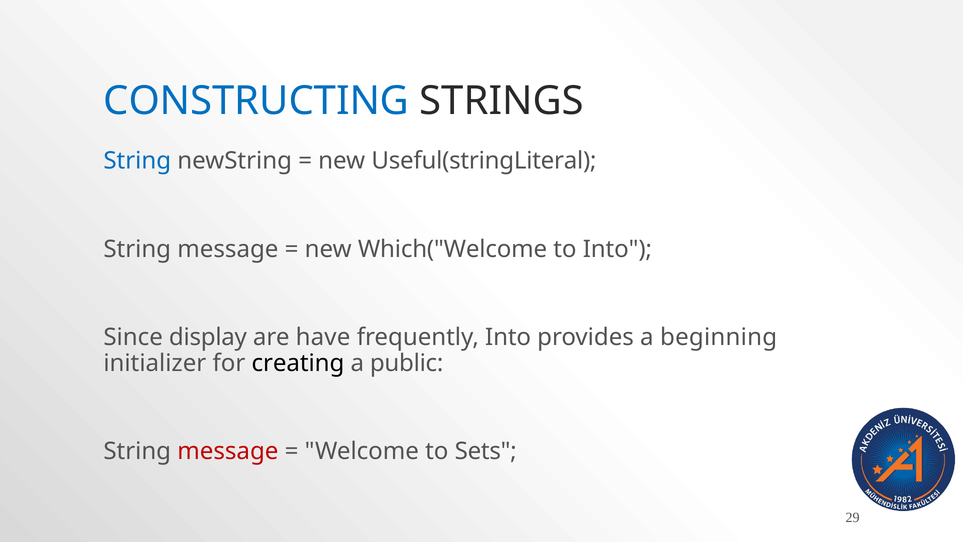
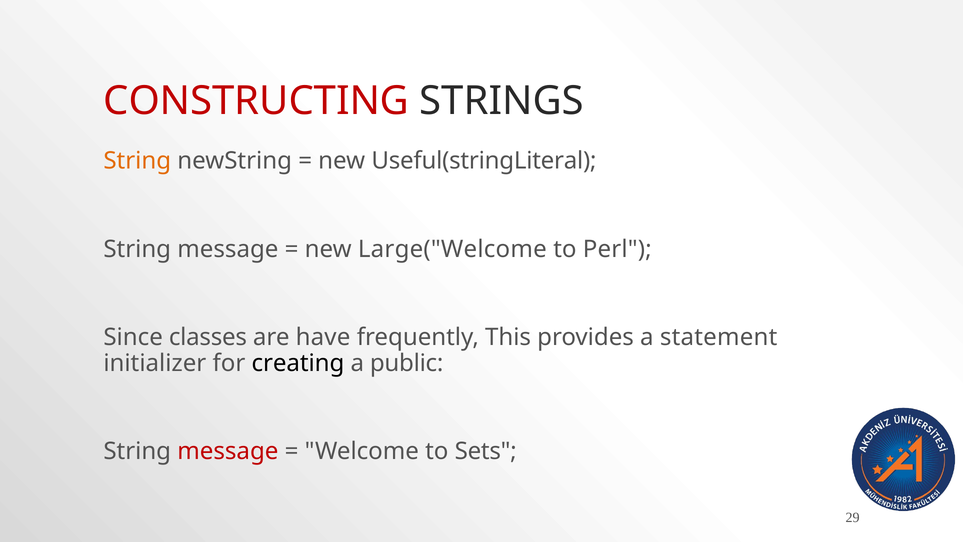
CONSTRUCTING colour: blue -> red
String at (137, 161) colour: blue -> orange
Which("Welcome: Which("Welcome -> Large("Welcome
to Into: Into -> Perl
display: display -> classes
frequently Into: Into -> This
beginning: beginning -> statement
